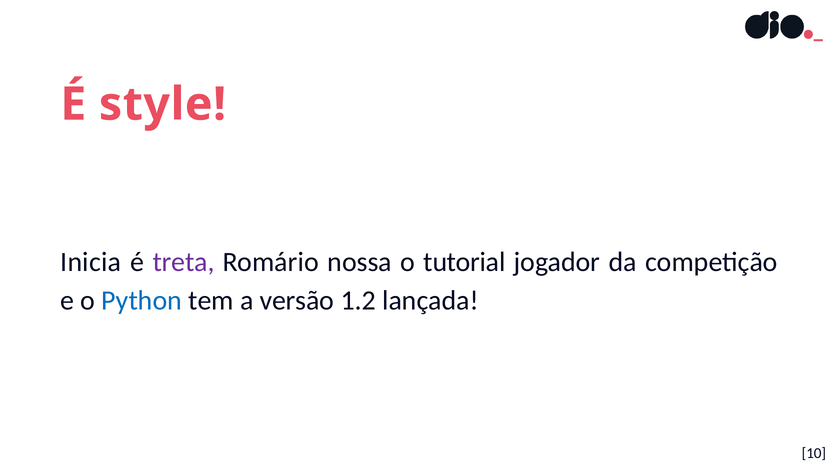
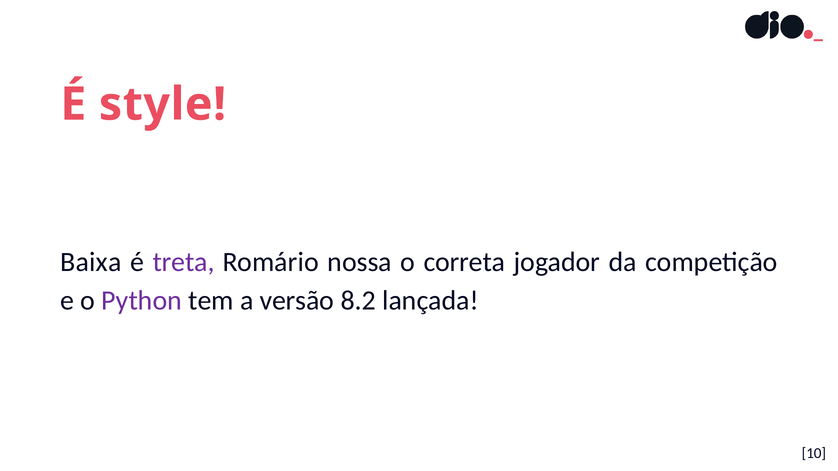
Inicia: Inicia -> Baixa
tutorial: tutorial -> correta
Python colour: blue -> purple
1.2: 1.2 -> 8.2
